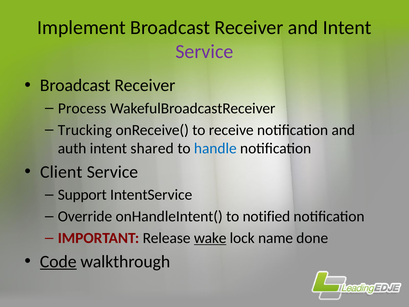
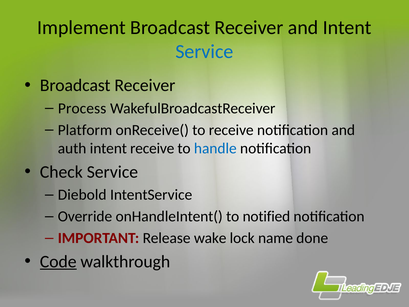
Service at (204, 52) colour: purple -> blue
Trucking: Trucking -> Platform
intent shared: shared -> receive
Client: Client -> Check
Support: Support -> Diebold
wake underline: present -> none
